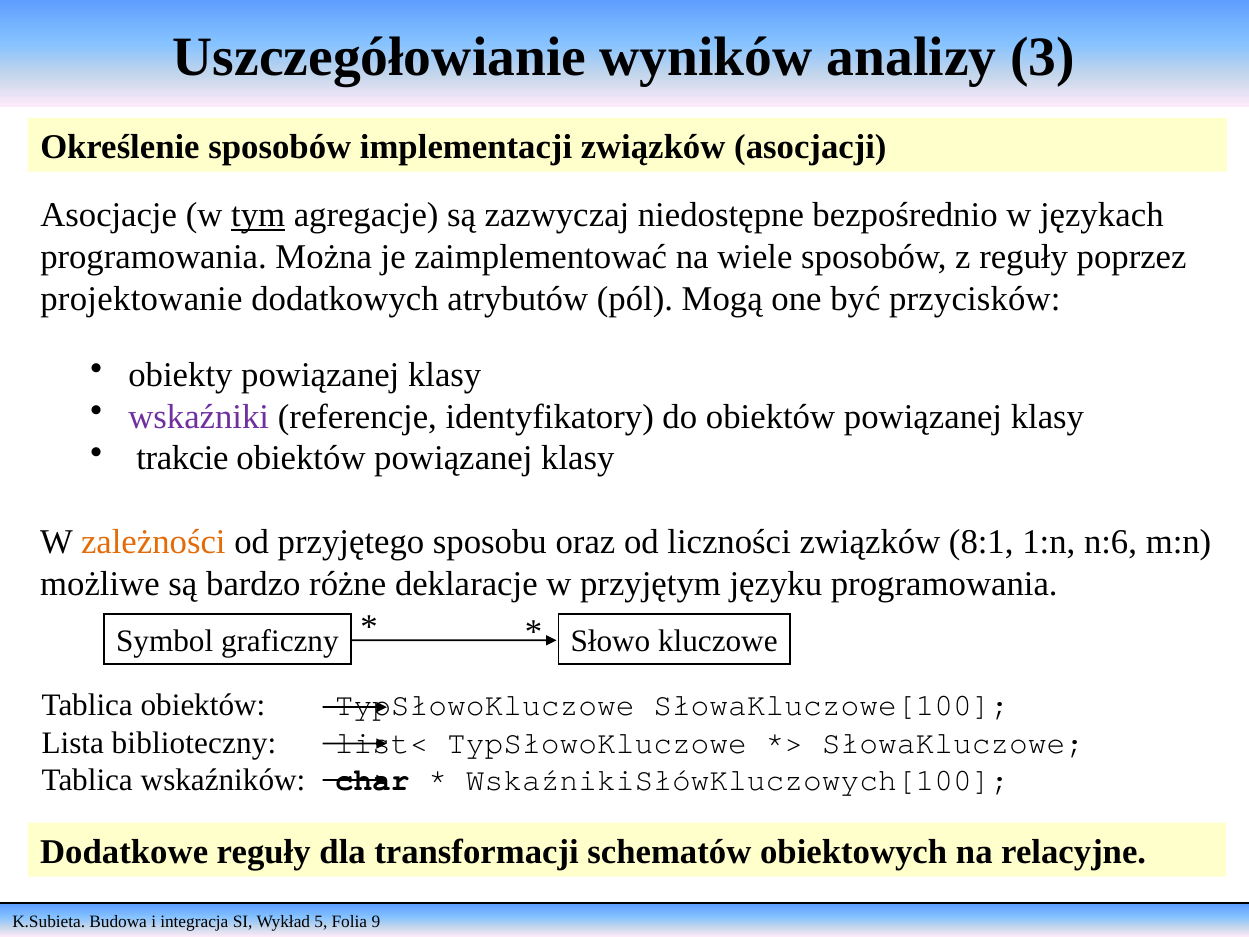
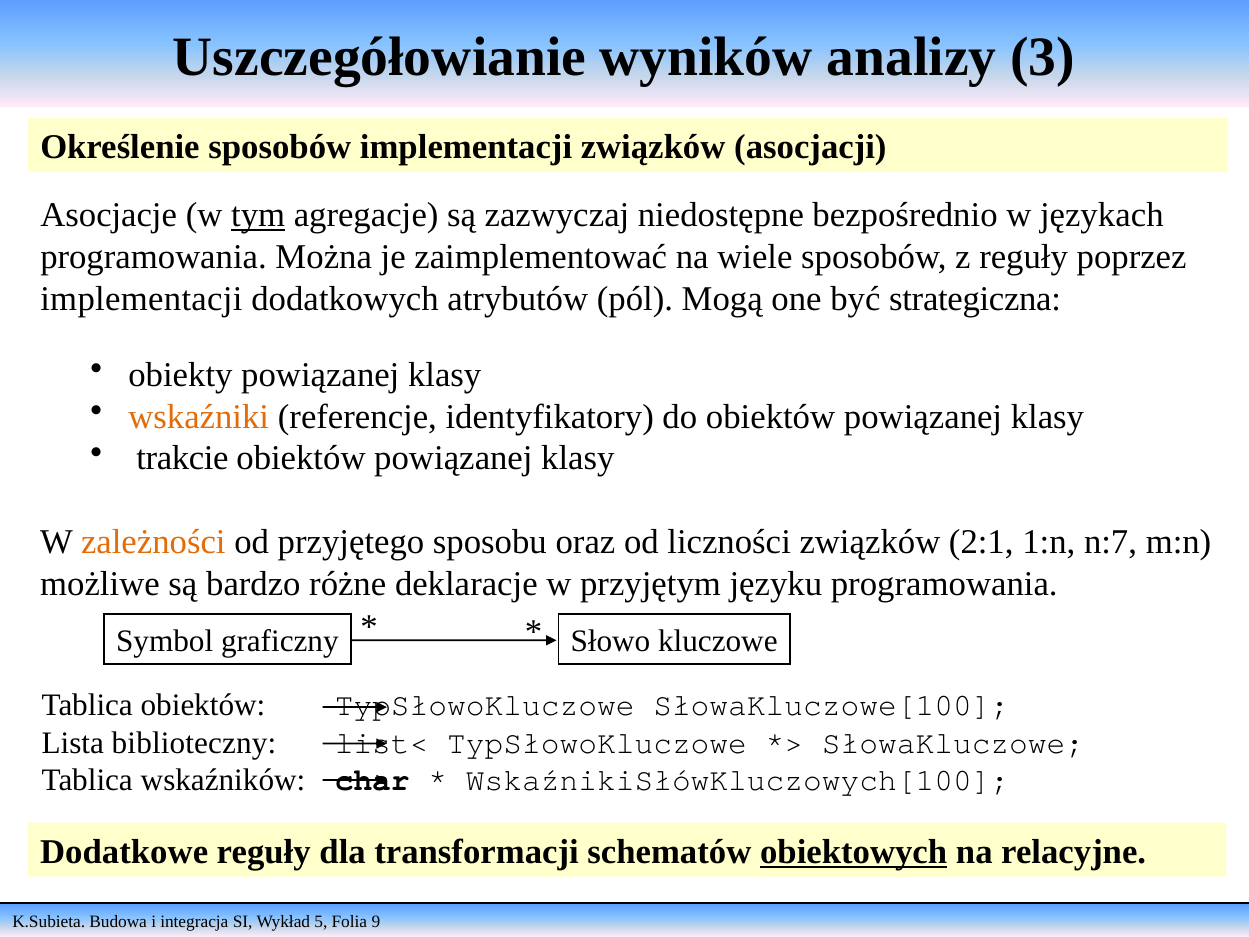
projektowanie at (141, 299): projektowanie -> implementacji
przycisków: przycisków -> strategiczna
wskaźniki colour: purple -> orange
8:1: 8:1 -> 2:1
n:6: n:6 -> n:7
obiektowych underline: none -> present
